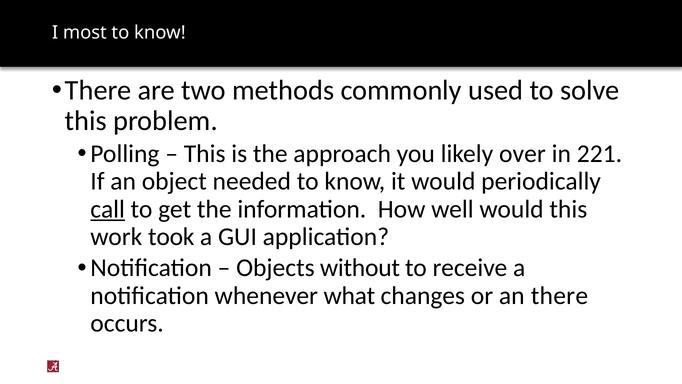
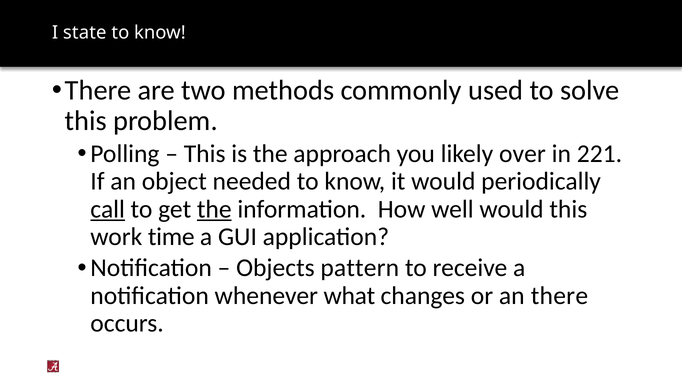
most: most -> state
the at (214, 209) underline: none -> present
took: took -> time
without: without -> pattern
